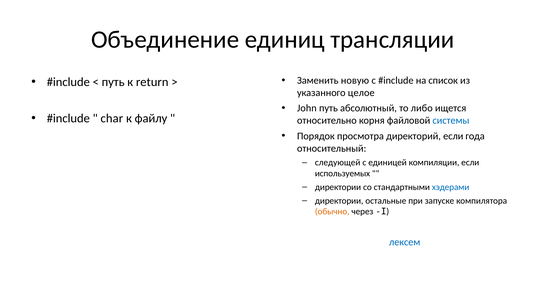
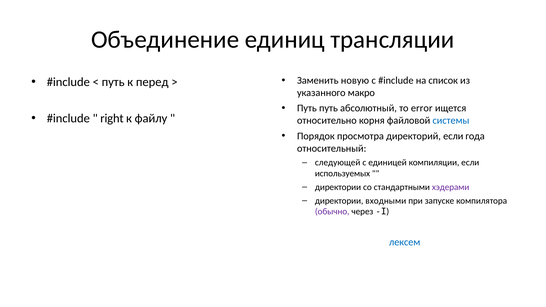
return: return -> перед
указанного целое: целое -> макро
John at (307, 108): John -> Путь
то либо: либо -> error
char: char -> right
хэдерами colour: blue -> purple
остальные: остальные -> входными
обычно colour: orange -> purple
